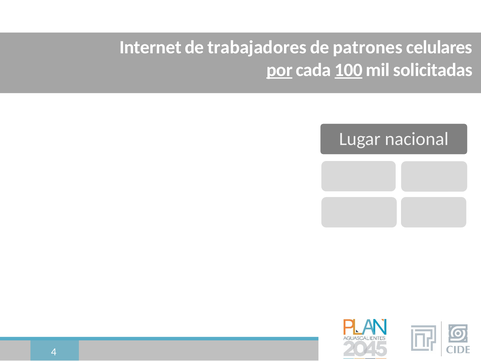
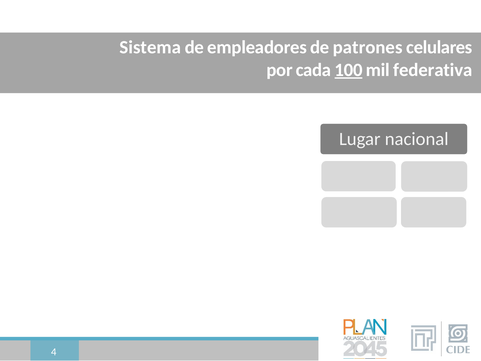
Internet: Internet -> Sistema
trabajadores: trabajadores -> empleadores
por underline: present -> none
solicitadas: solicitadas -> federativa
